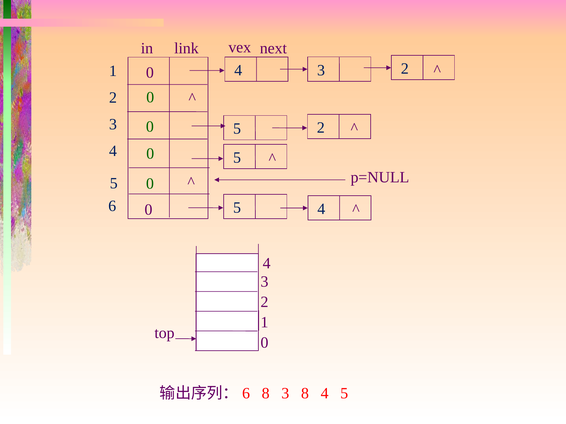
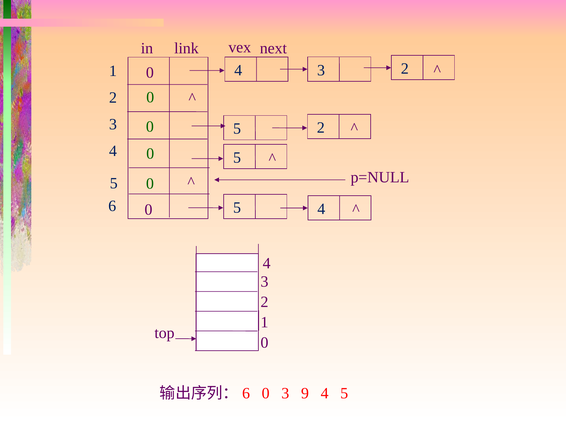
8 at (266, 394): 8 -> 0
3 8: 8 -> 9
